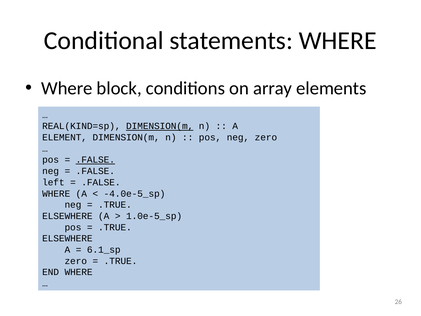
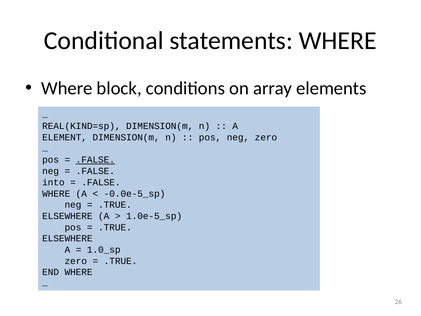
DIMENSION(m at (160, 126) underline: present -> none
left: left -> into
-4.0e-5_sp: -4.0e-5_sp -> -0.0e-5_sp
6.1_sp: 6.1_sp -> 1.0_sp
